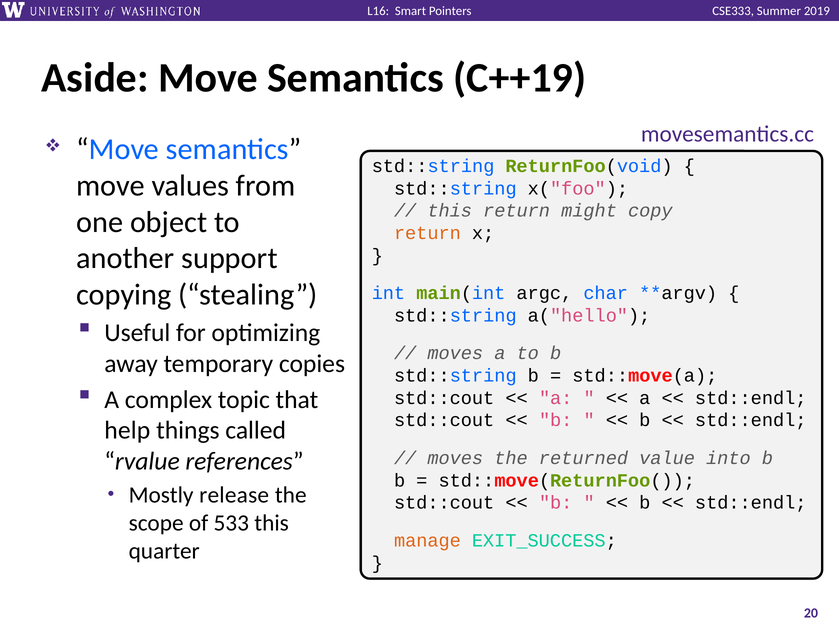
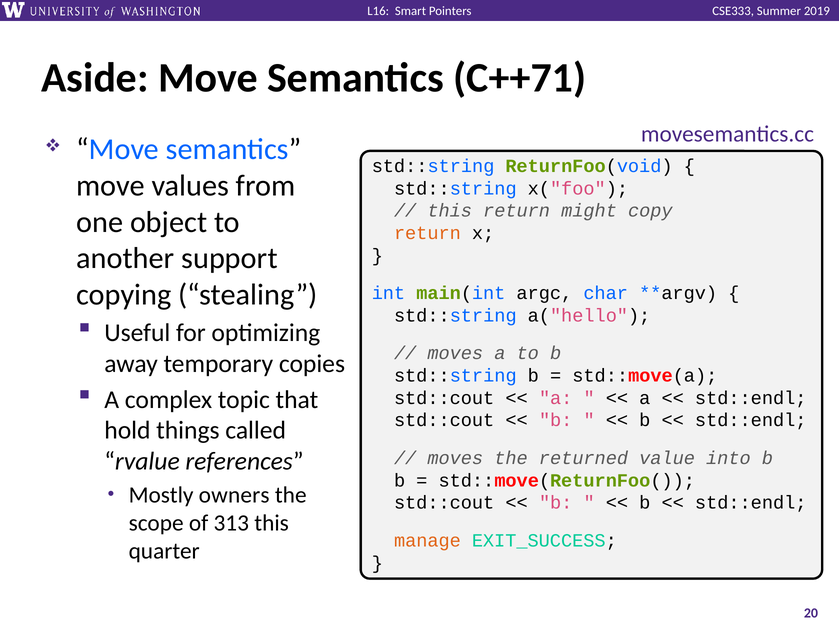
C++19: C++19 -> C++71
help: help -> hold
release: release -> owners
533: 533 -> 313
